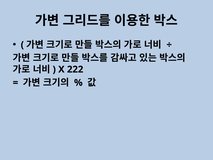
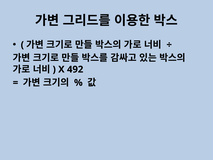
222: 222 -> 492
